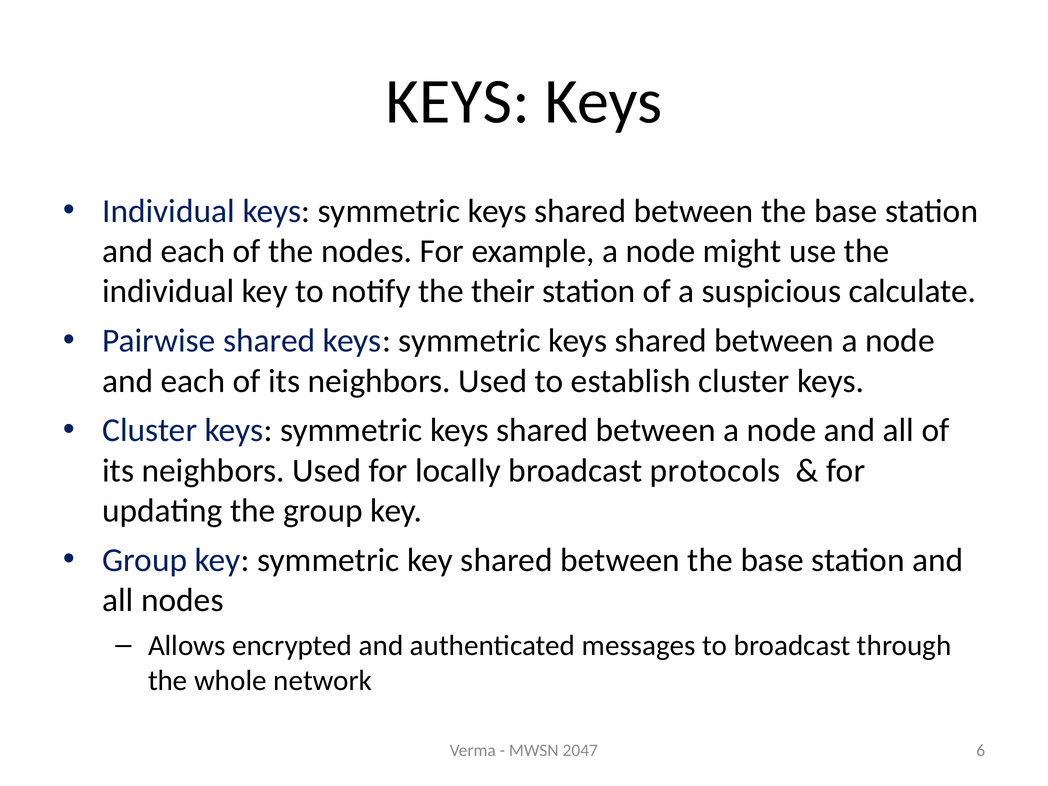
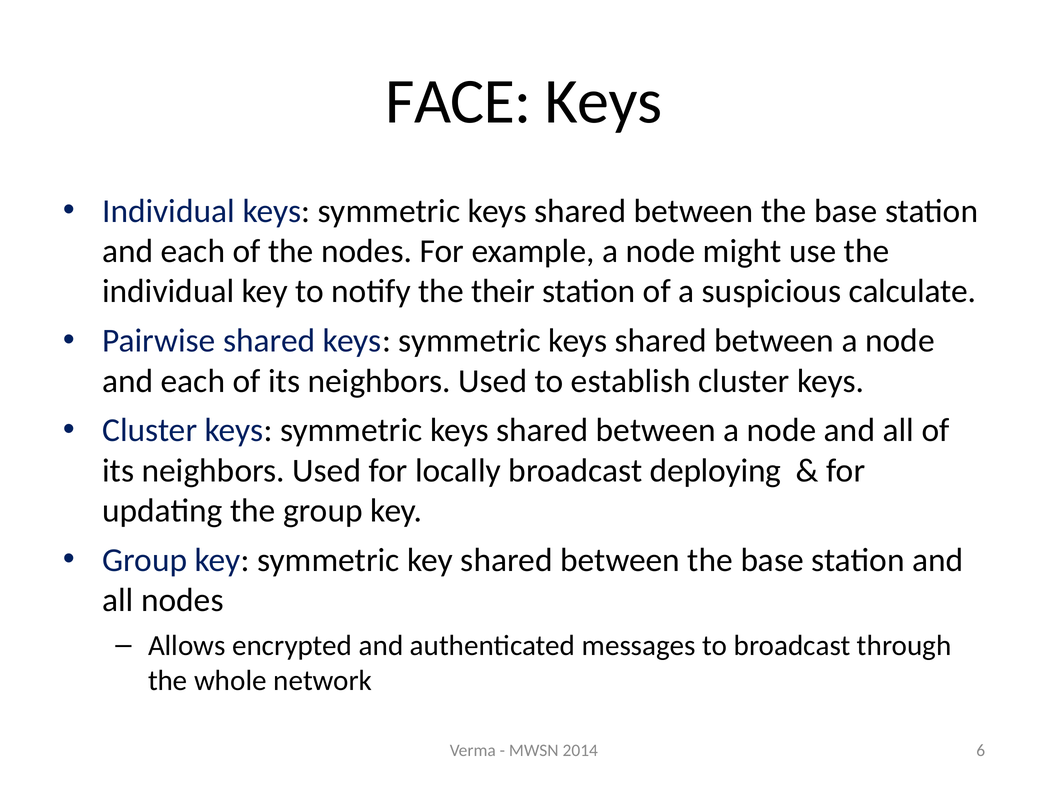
KEYS at (458, 101): KEYS -> FACE
protocols: protocols -> deploying
2047: 2047 -> 2014
